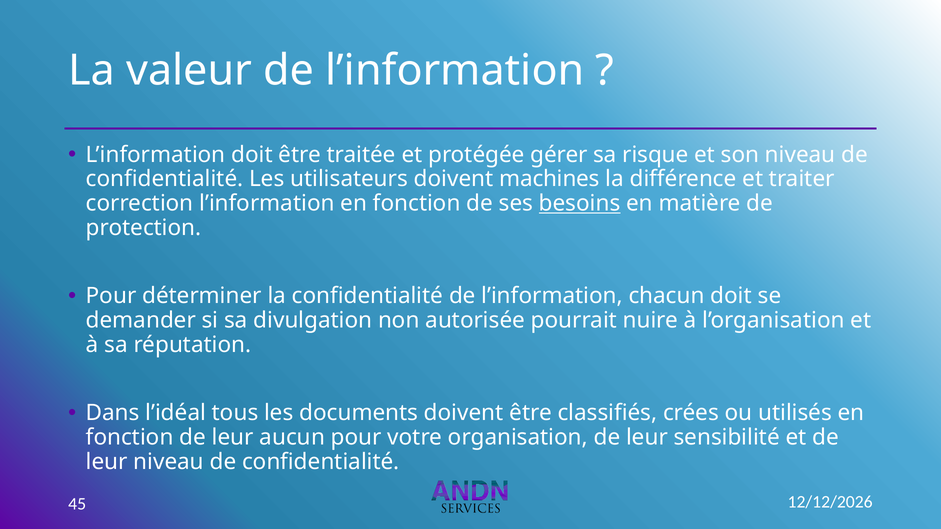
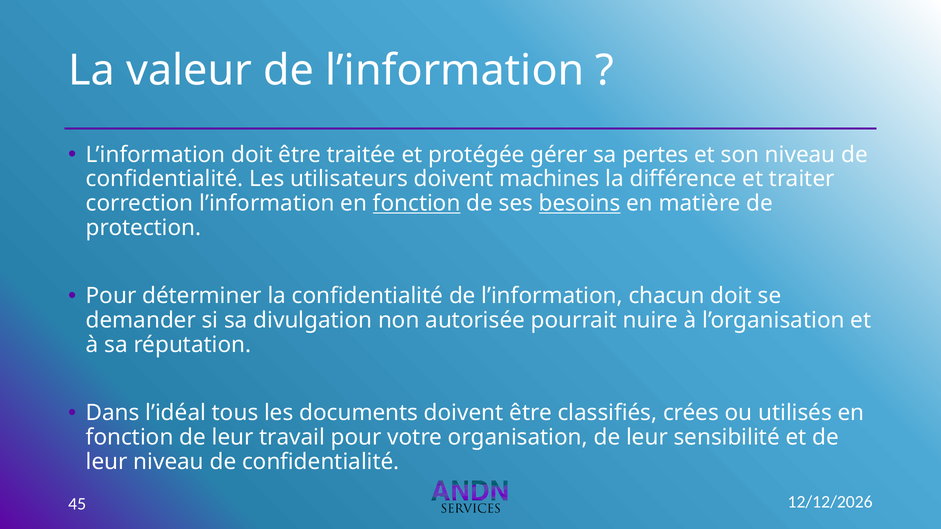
risque: risque -> pertes
fonction at (417, 203) underline: none -> present
aucun: aucun -> travail
